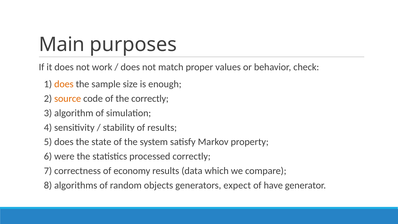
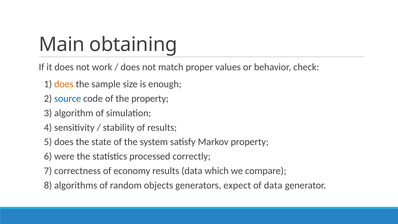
purposes: purposes -> obtaining
source colour: orange -> blue
the correctly: correctly -> property
of have: have -> data
